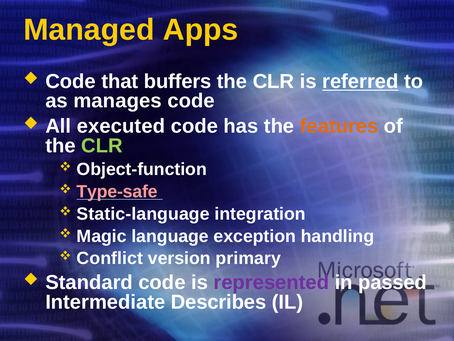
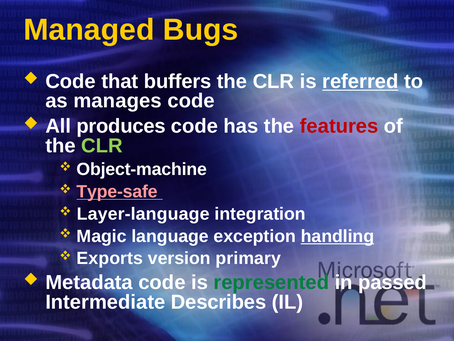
Apps: Apps -> Bugs
executed: executed -> produces
features colour: orange -> red
Object-function: Object-function -> Object-machine
Static-language: Static-language -> Layer-language
handling underline: none -> present
Conflict: Conflict -> Exports
Standard: Standard -> Metadata
represented colour: purple -> green
